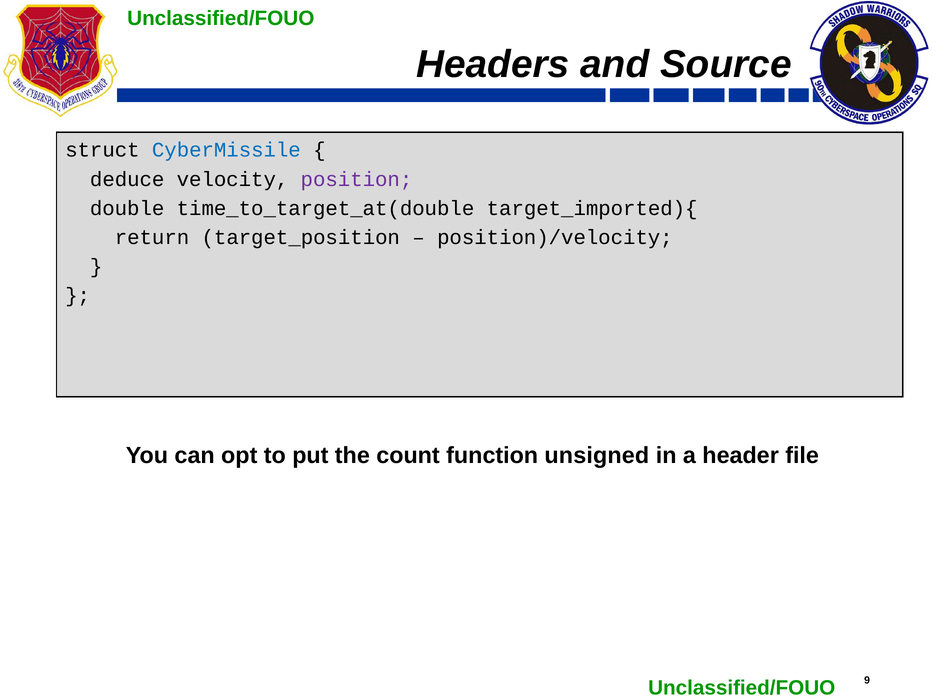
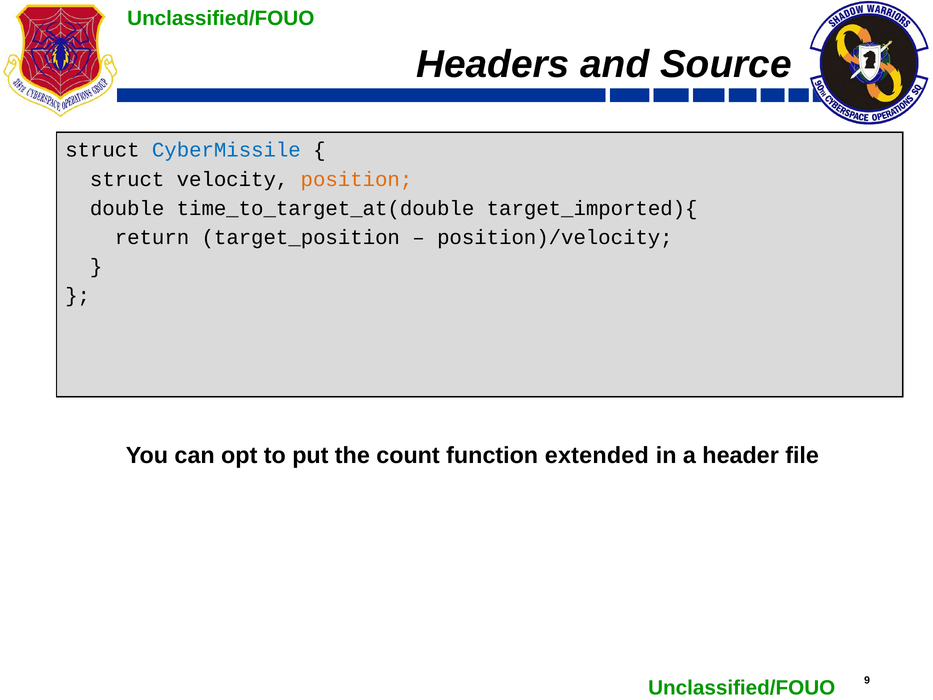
deduce at (127, 179): deduce -> struct
position colour: purple -> orange
unsigned: unsigned -> extended
